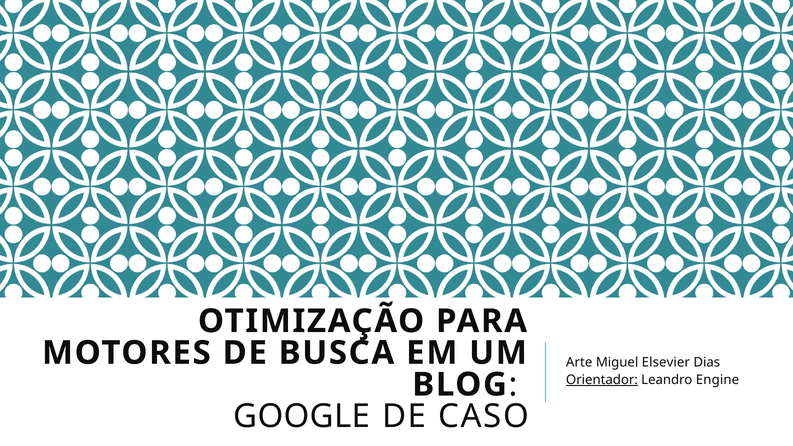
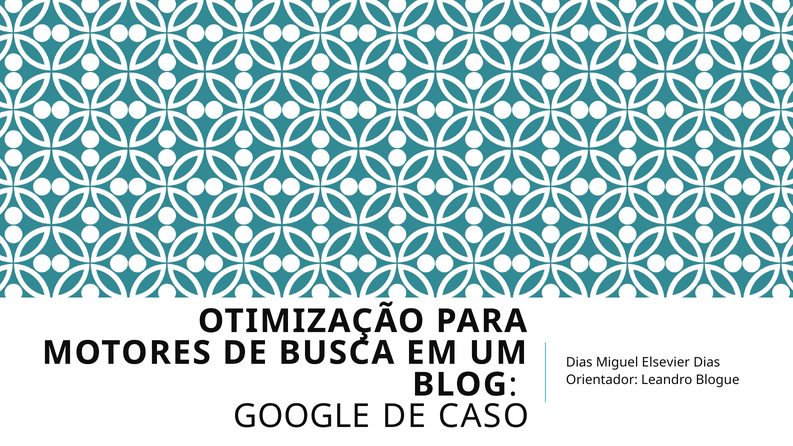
Arte at (579, 362): Arte -> Dias
Orientador underline: present -> none
Engine: Engine -> Blogue
